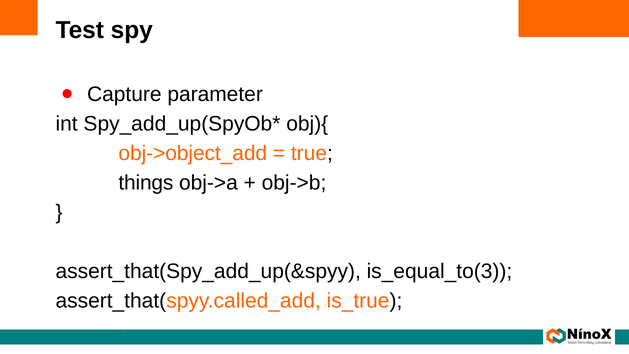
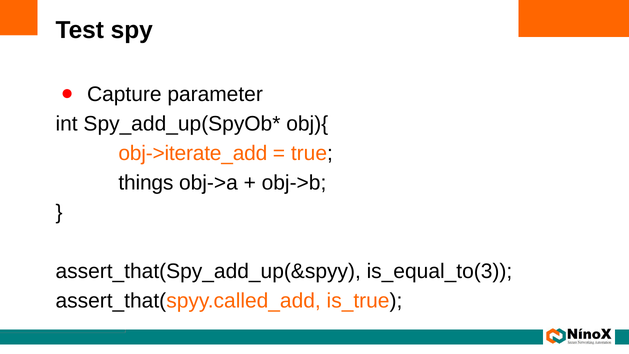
obj->object_add: obj->object_add -> obj->iterate_add
